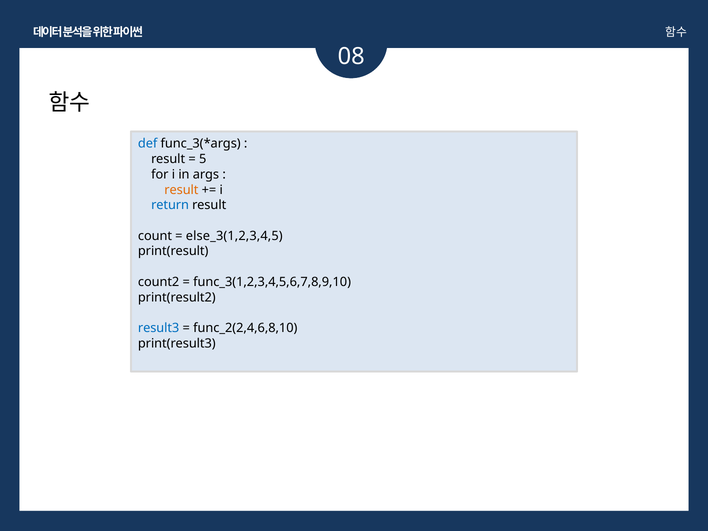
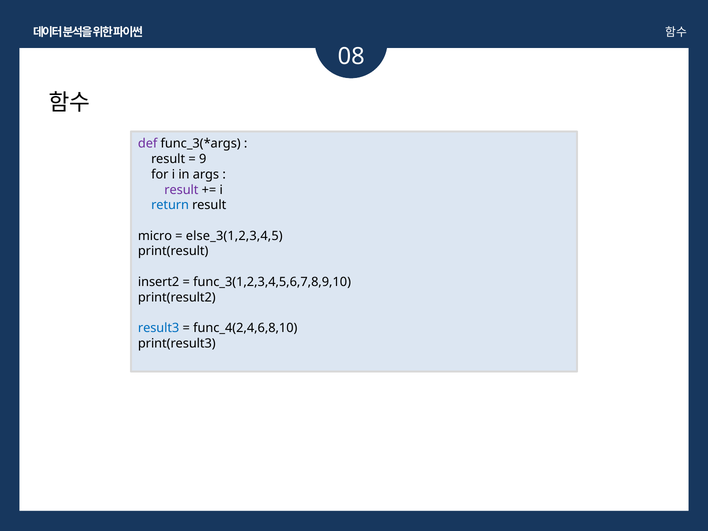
def colour: blue -> purple
5: 5 -> 9
result at (181, 190) colour: orange -> purple
count: count -> micro
count2: count2 -> insert2
func_2(2,4,6,8,10: func_2(2,4,6,8,10 -> func_4(2,4,6,8,10
